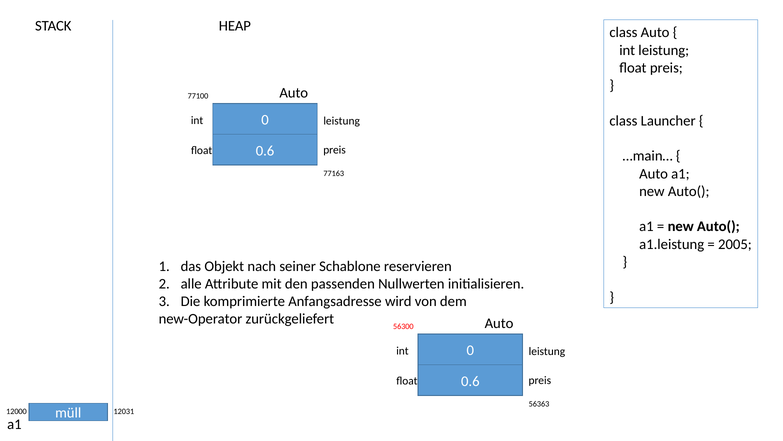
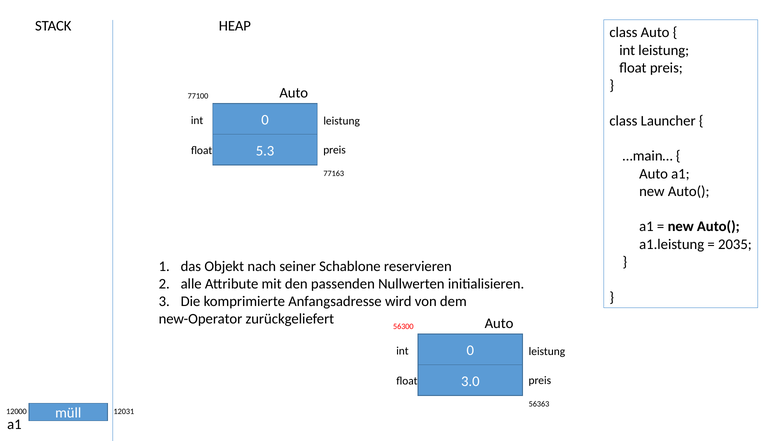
0.6 at (265, 150): 0.6 -> 5.3
2005: 2005 -> 2035
0.6 at (470, 381): 0.6 -> 3.0
